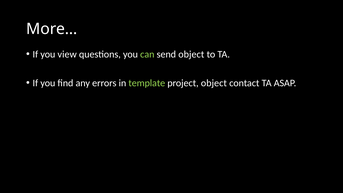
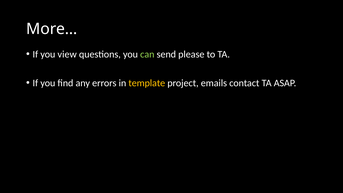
send object: object -> please
template colour: light green -> yellow
project object: object -> emails
